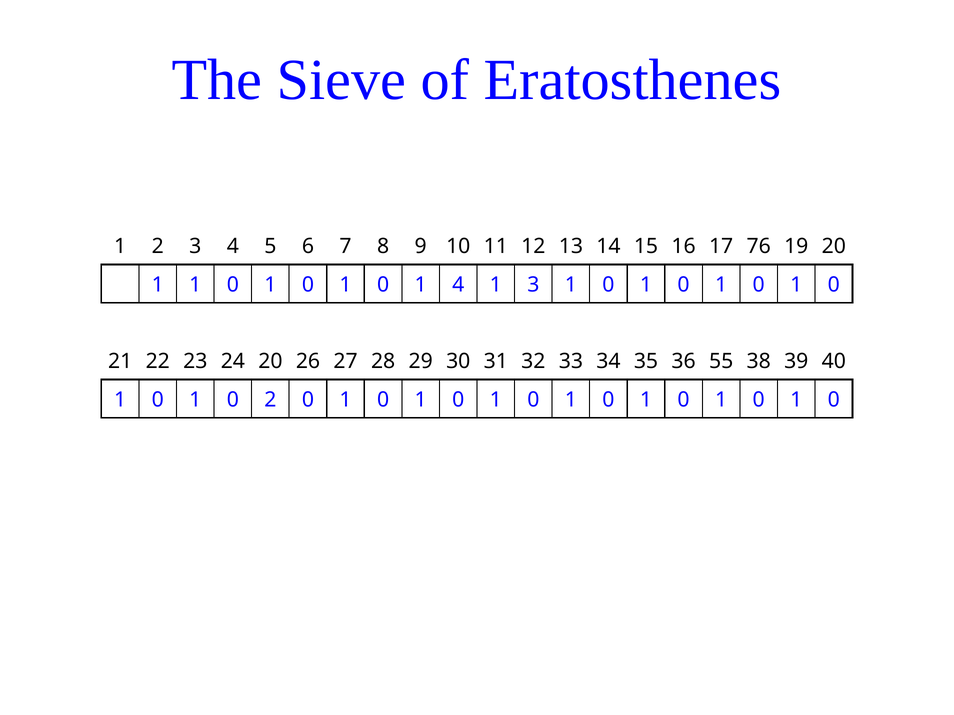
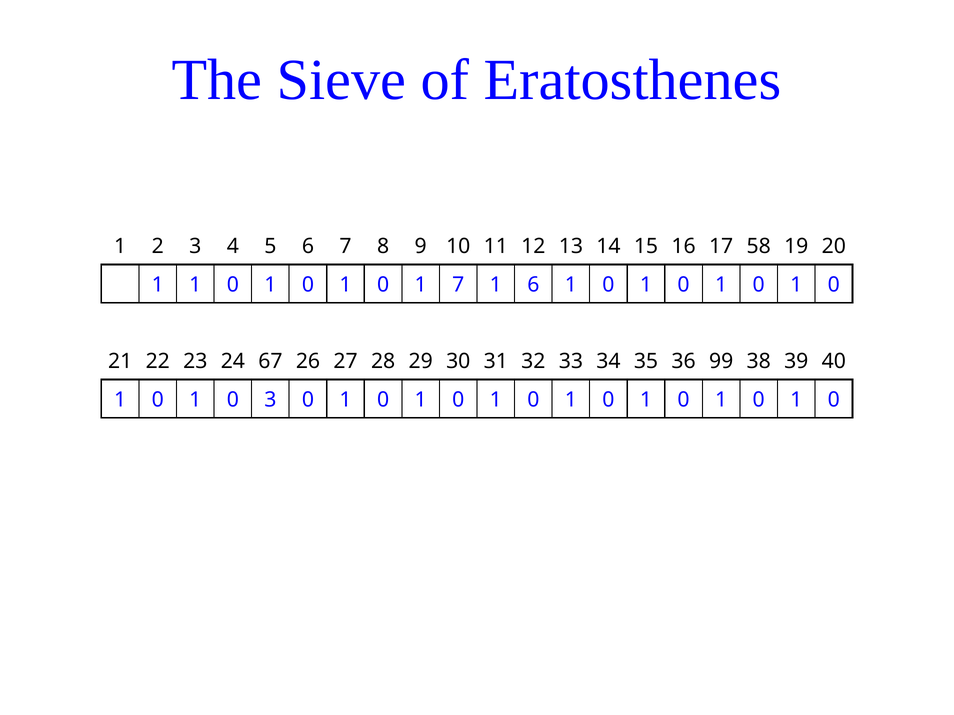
76: 76 -> 58
1 4: 4 -> 7
1 3: 3 -> 6
24 20: 20 -> 67
55: 55 -> 99
0 2: 2 -> 3
